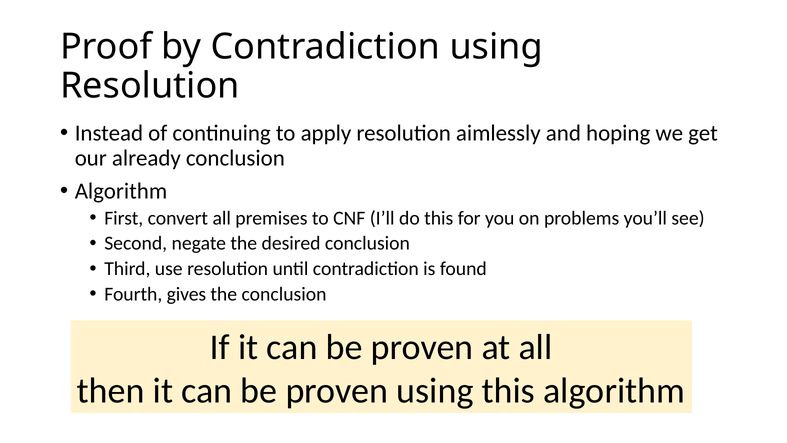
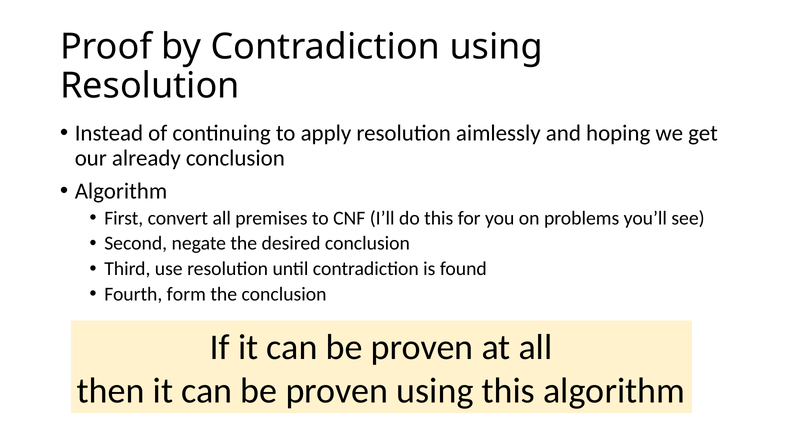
gives: gives -> form
